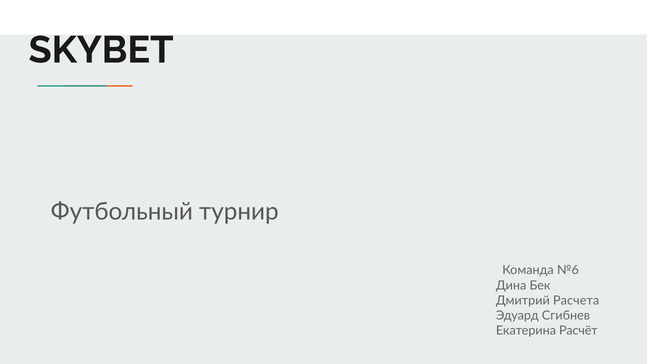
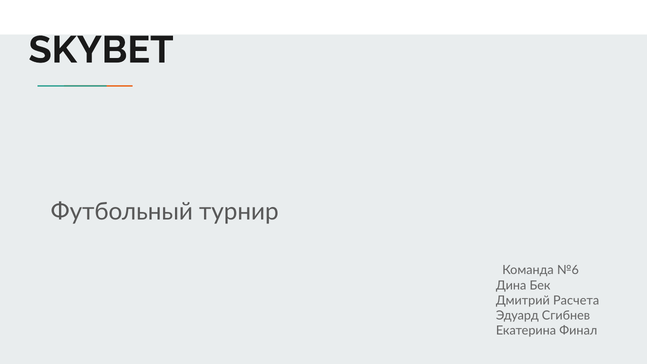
Расчёт: Расчёт -> Финал
